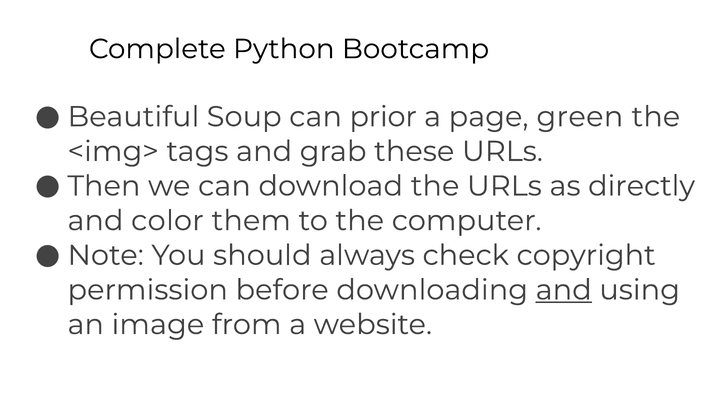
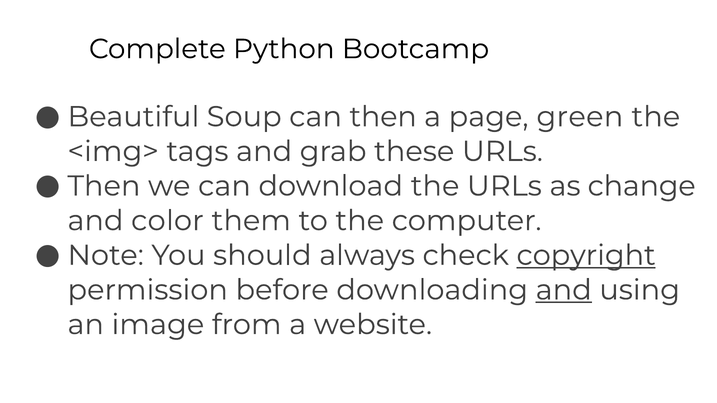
can prior: prior -> then
directly: directly -> change
copyright underline: none -> present
